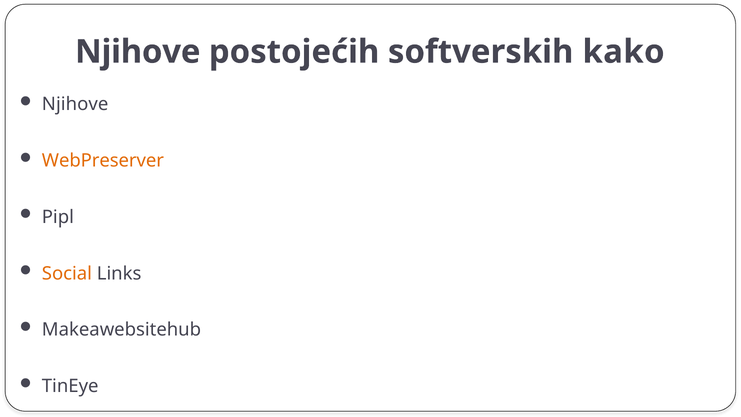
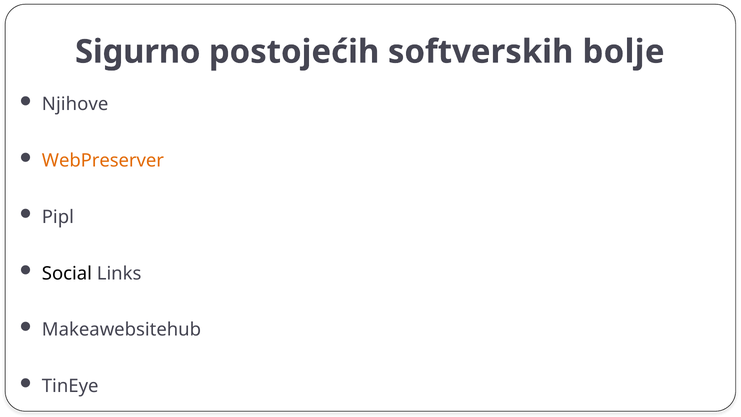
Njihove at (138, 52): Njihove -> Sigurno
kako: kako -> bolje
Social colour: orange -> black
